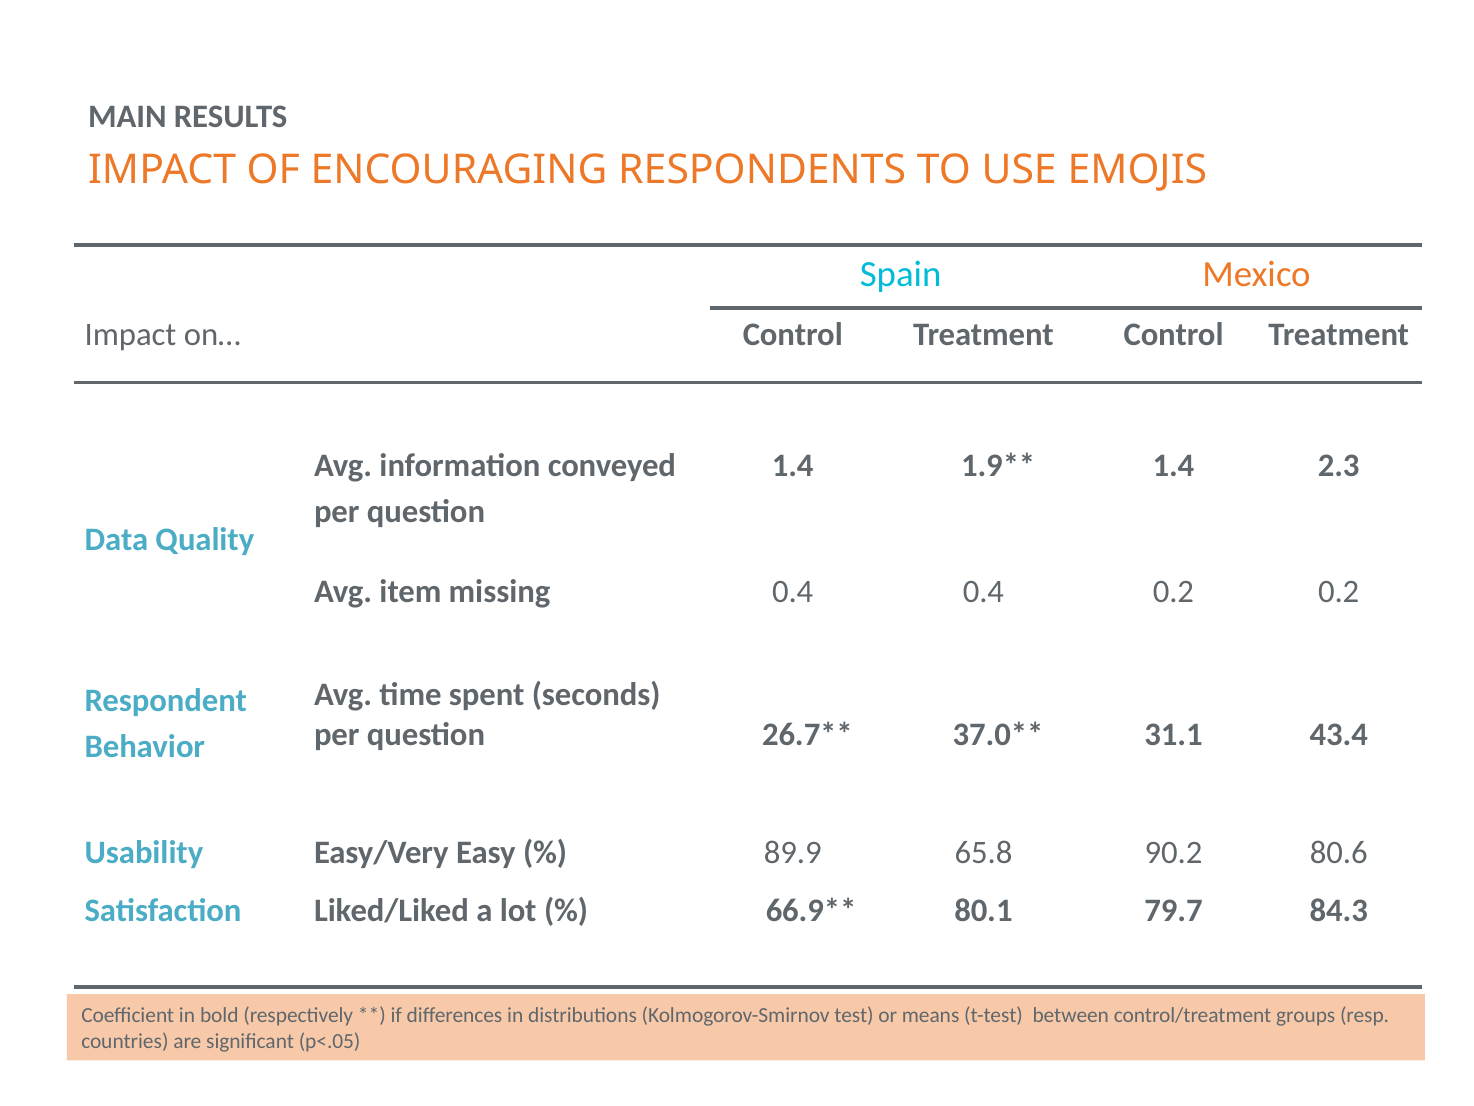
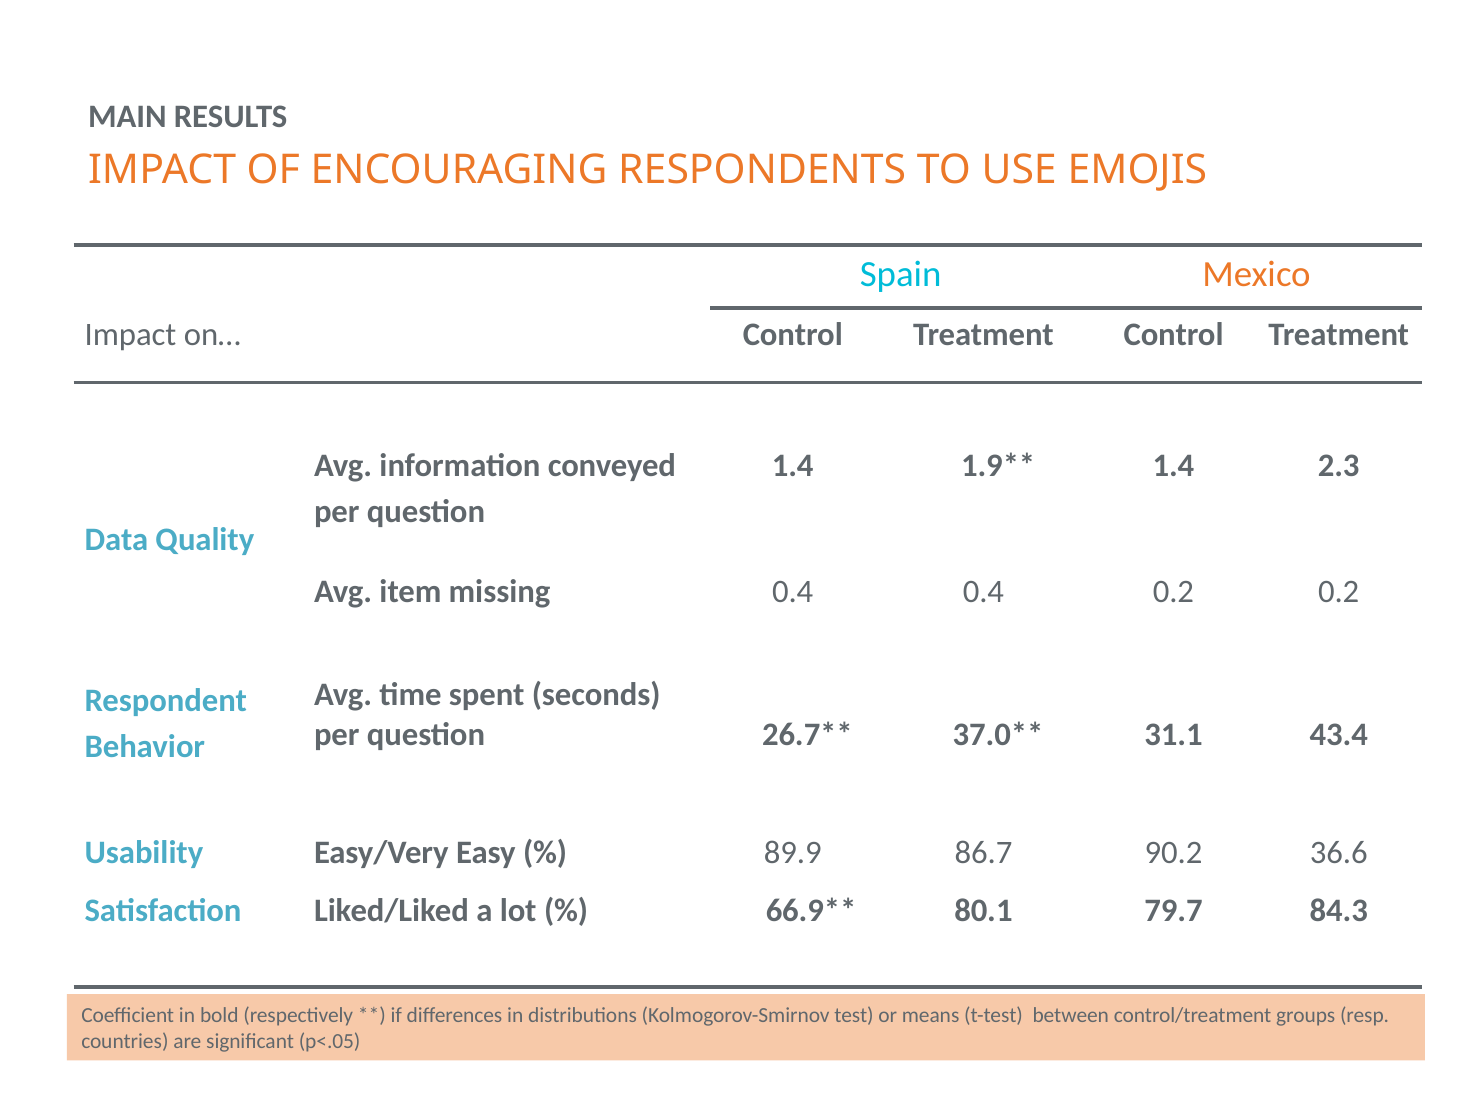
65.8: 65.8 -> 86.7
80.6: 80.6 -> 36.6
